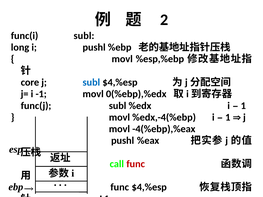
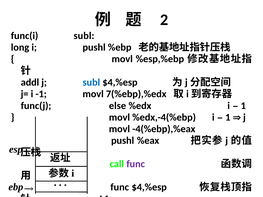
core: core -> addl
0(%ebp),%edx: 0(%ebp),%edx -> 7(%ebp),%edx
func(j subl: subl -> else
func at (136, 164) colour: red -> purple
